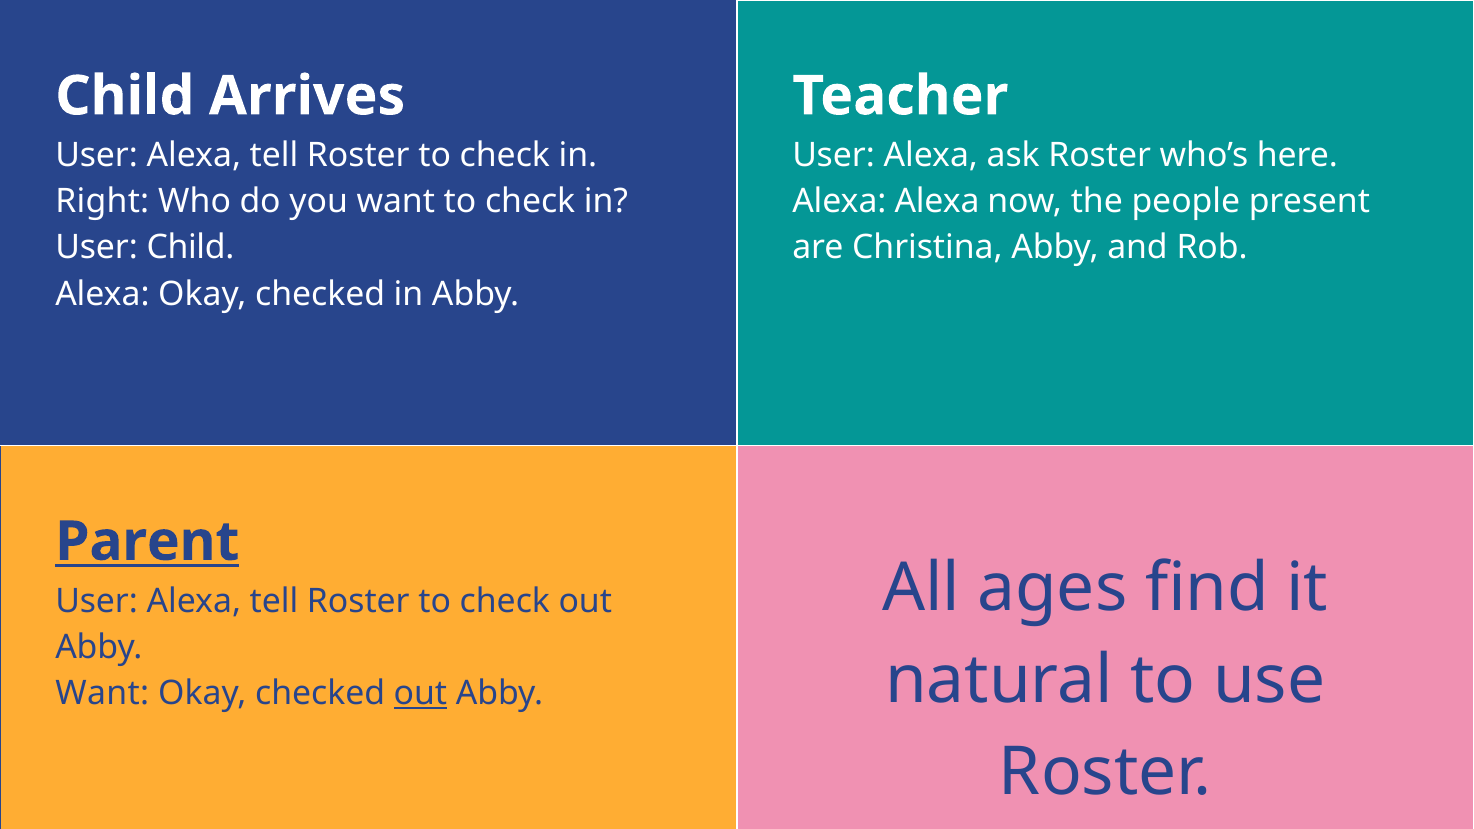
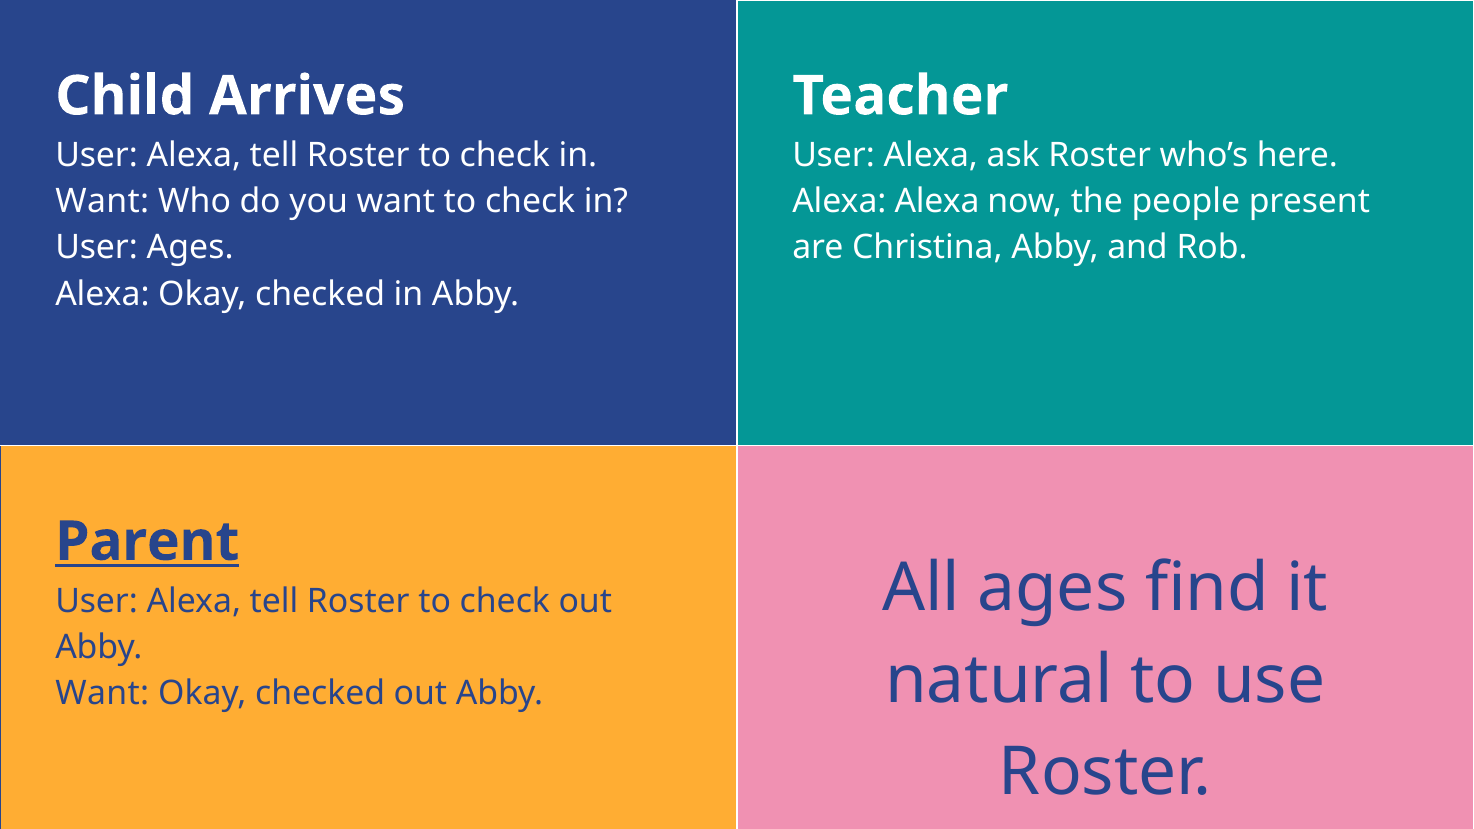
Right at (102, 202): Right -> Want
User Child: Child -> Ages
out at (420, 693) underline: present -> none
